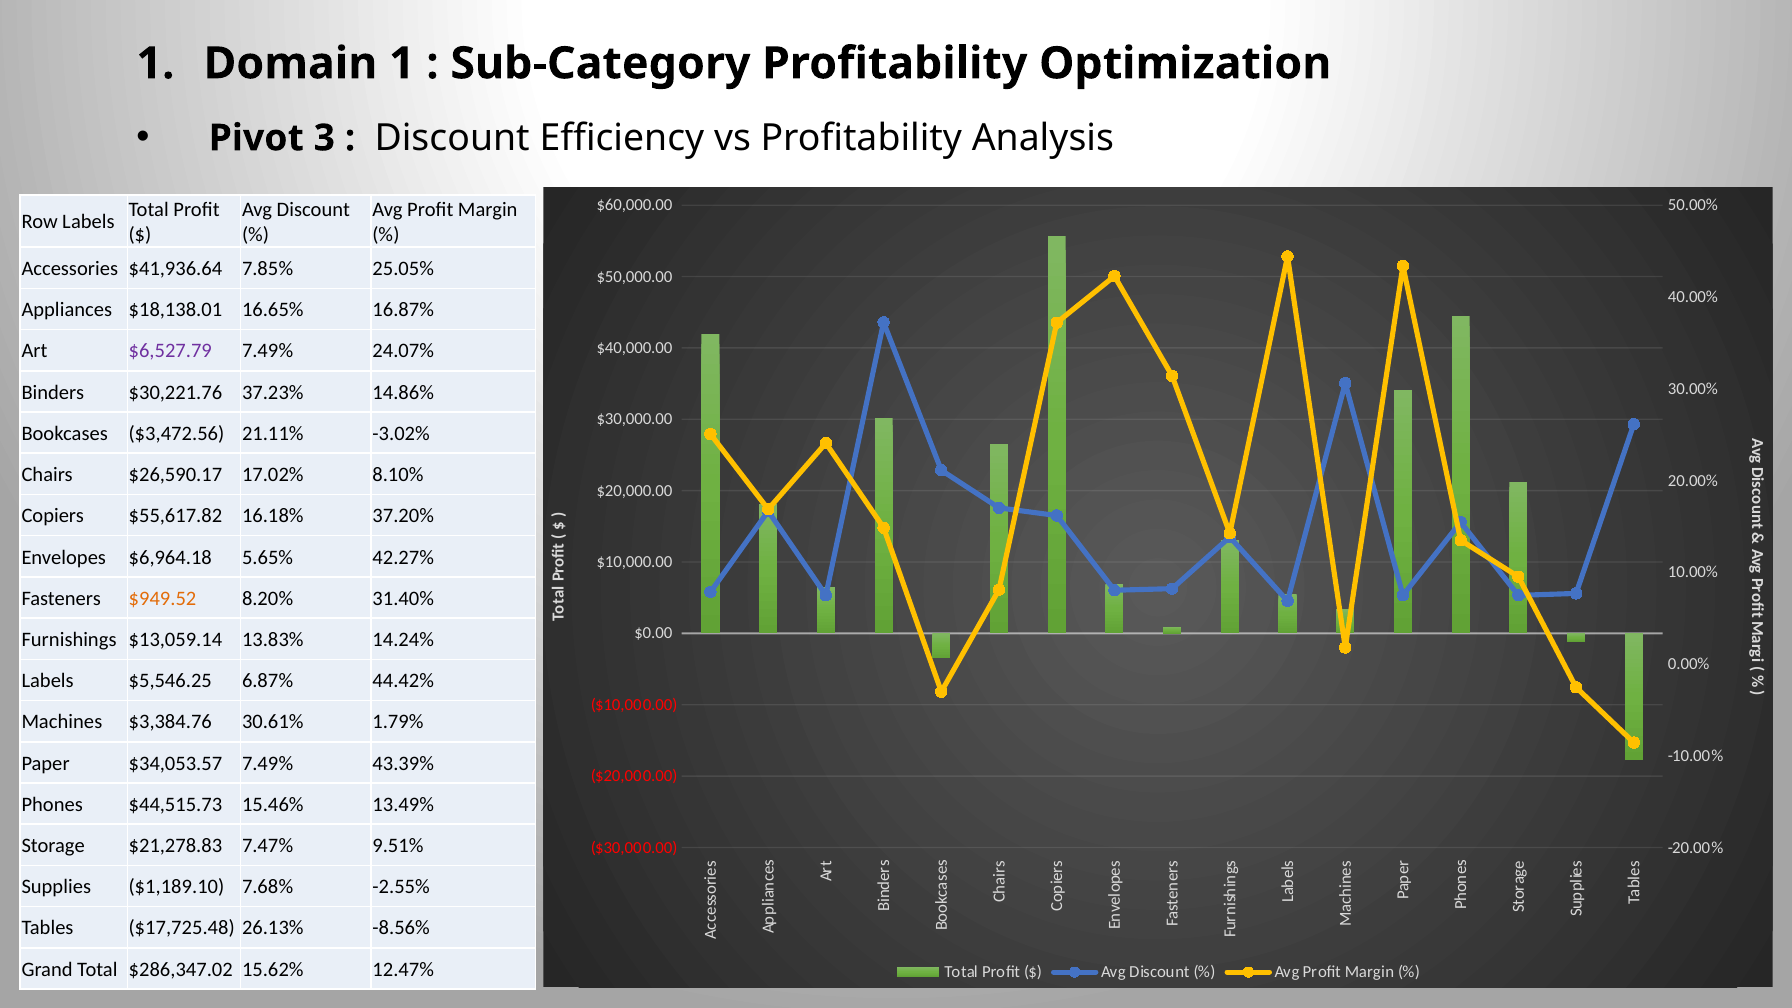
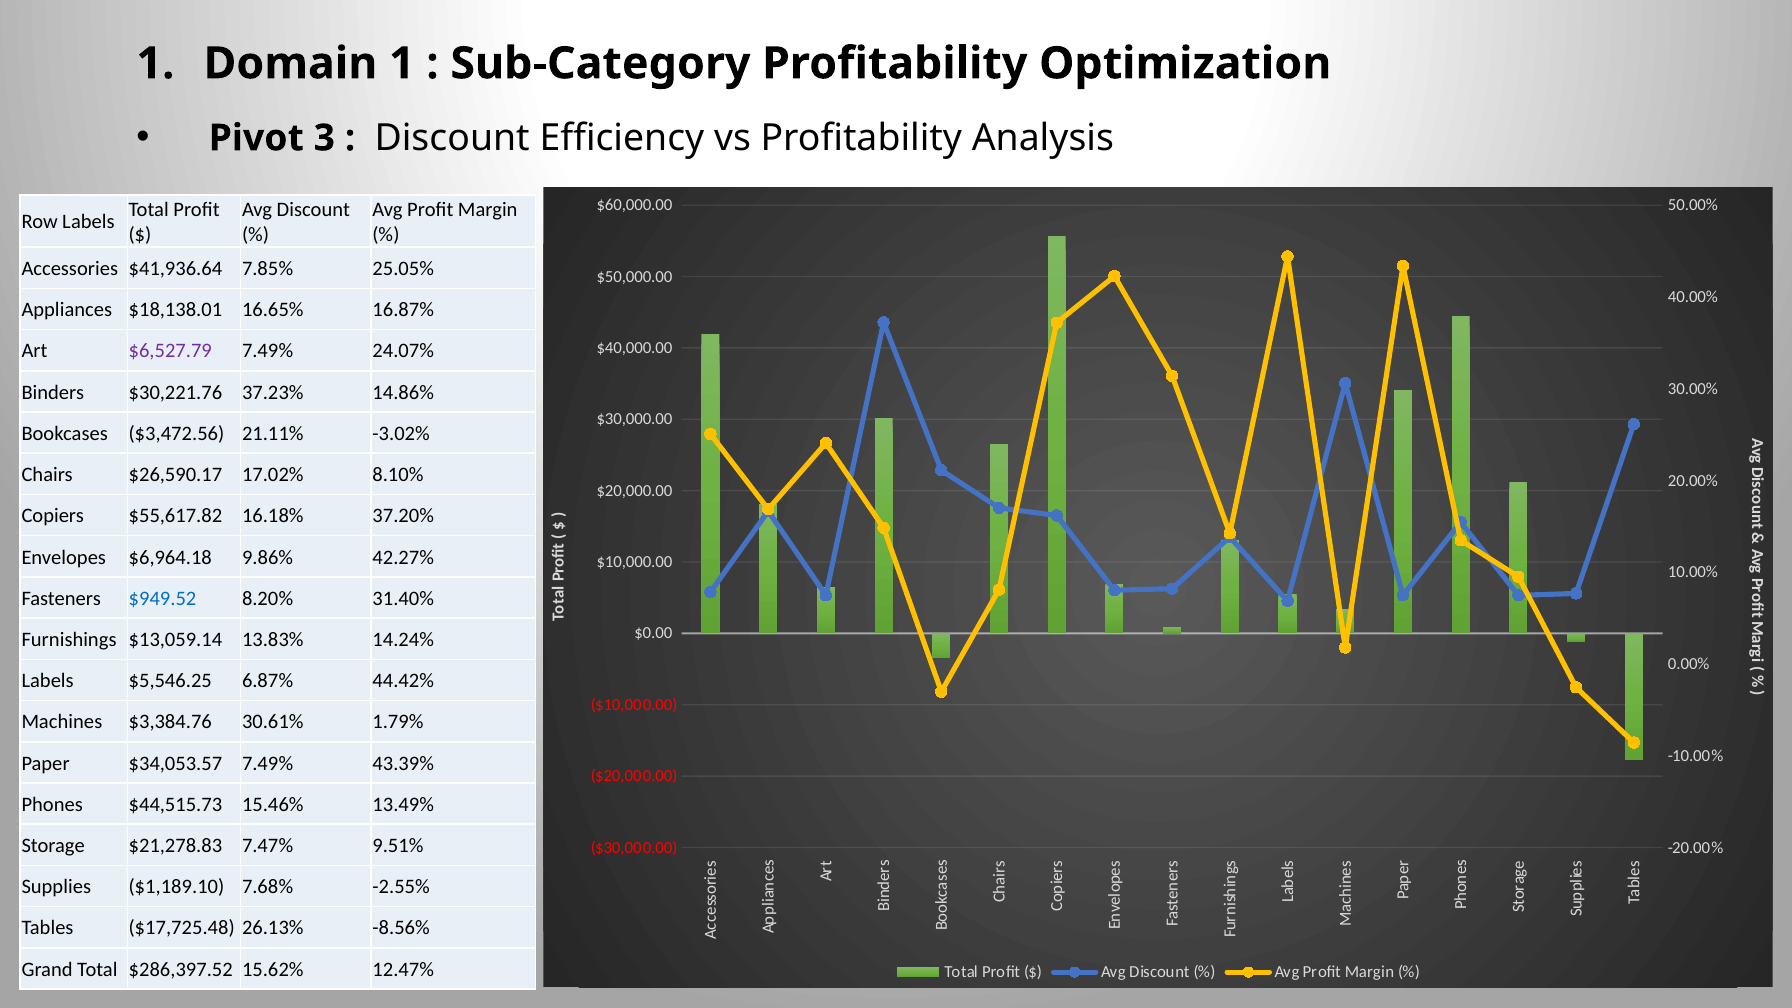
5.65%: 5.65% -> 9.86%
$949.52 colour: orange -> blue
$286,347.02: $286,347.02 -> $286,397.52
